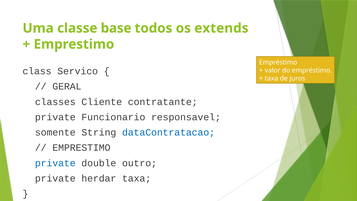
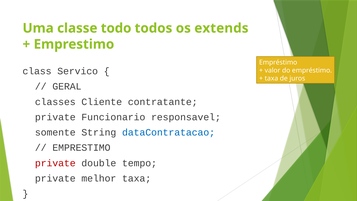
base: base -> todo
private at (55, 163) colour: blue -> red
outro: outro -> tempo
herdar: herdar -> melhor
